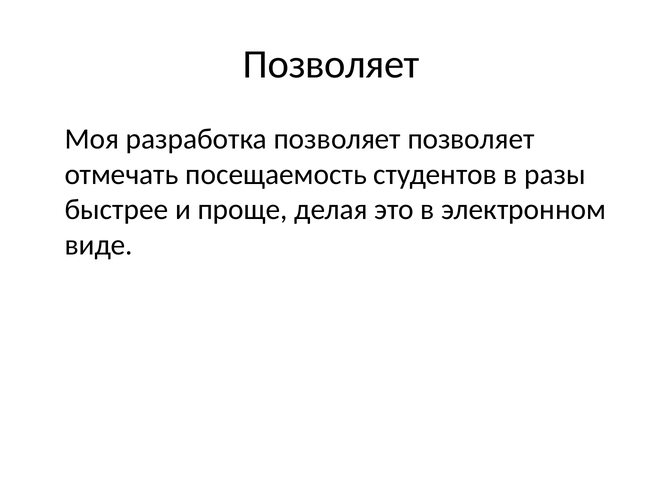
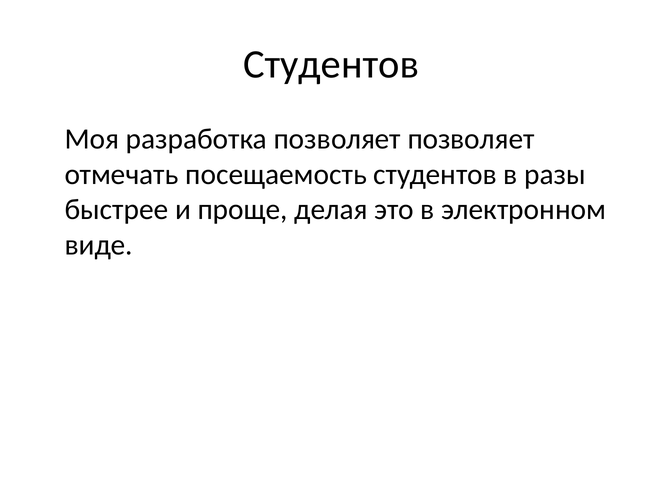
Позволяет at (331, 64): Позволяет -> Студентов
